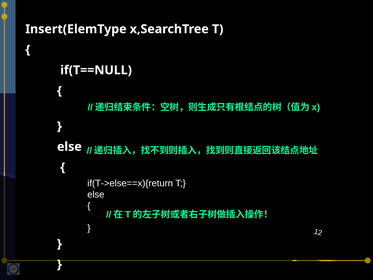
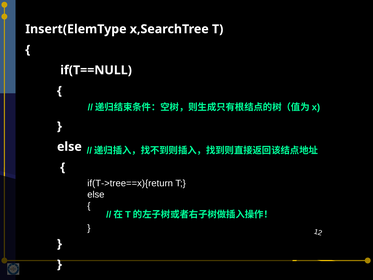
if(T->else==x){return: if(T->else==x){return -> if(T->tree==x){return
